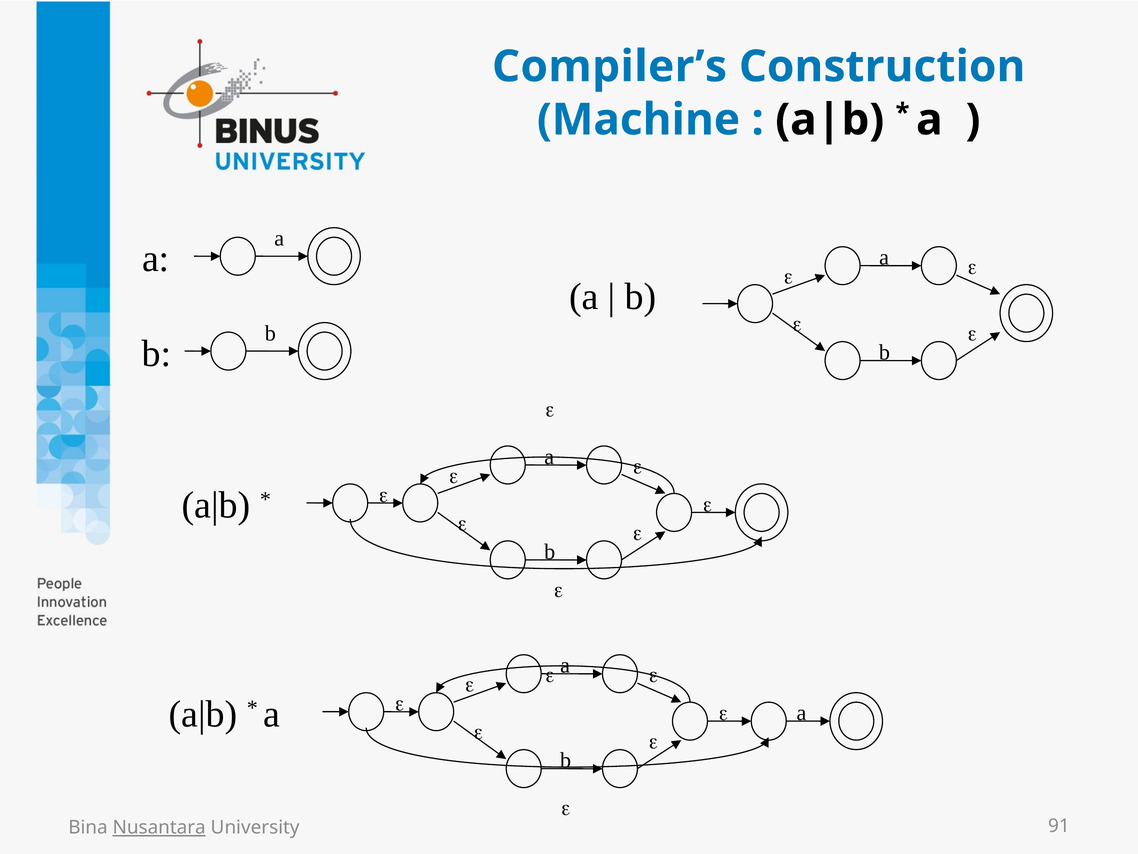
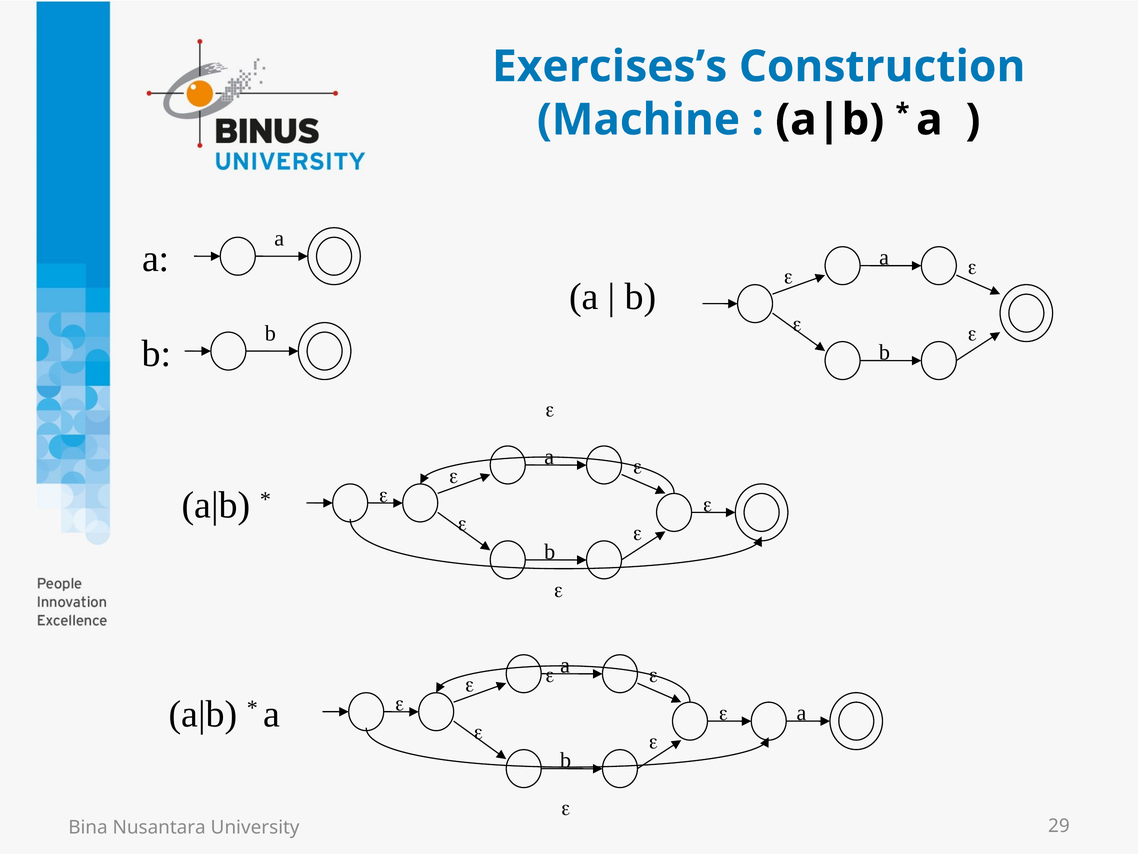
Compiler’s: Compiler’s -> Exercises’s
Nusantara underline: present -> none
91: 91 -> 29
